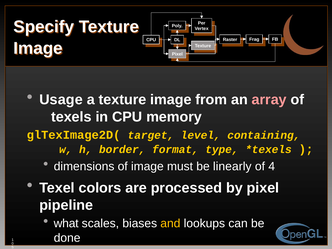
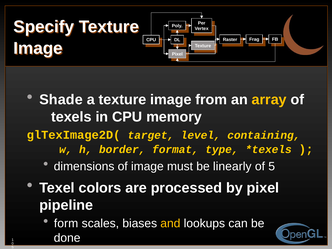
Usage: Usage -> Shade
array colour: pink -> yellow
of 4: 4 -> 5
what: what -> form
